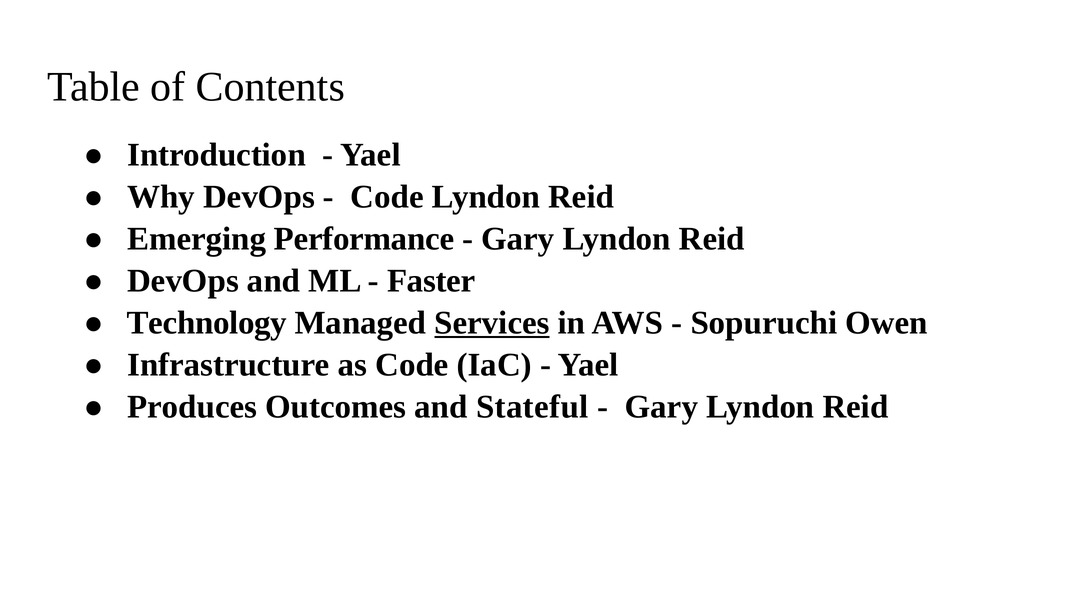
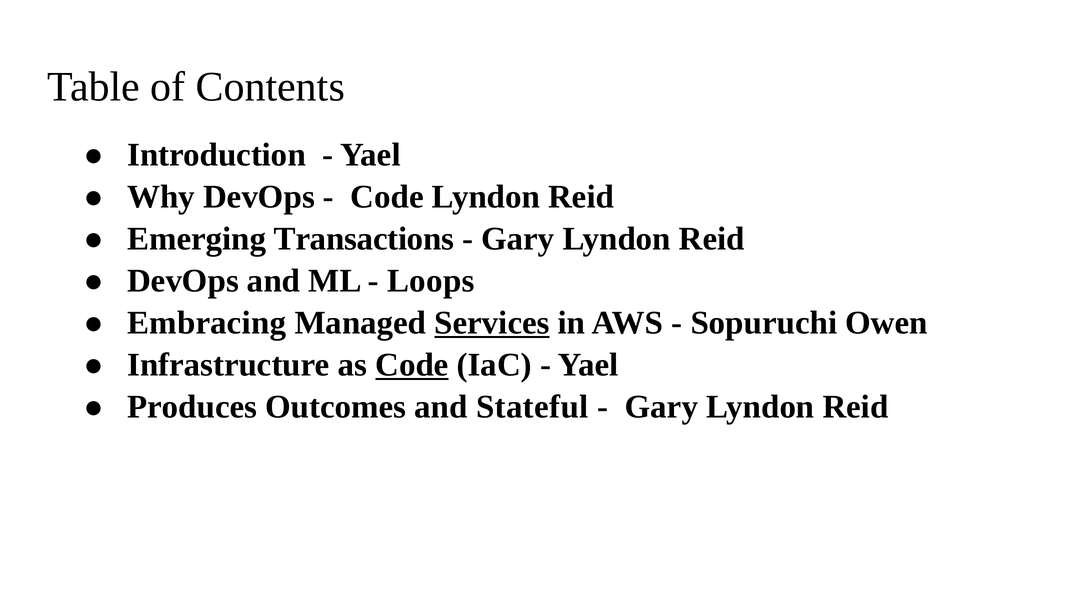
Performance: Performance -> Transactions
Faster: Faster -> Loops
Technology: Technology -> Embracing
Code at (412, 365) underline: none -> present
